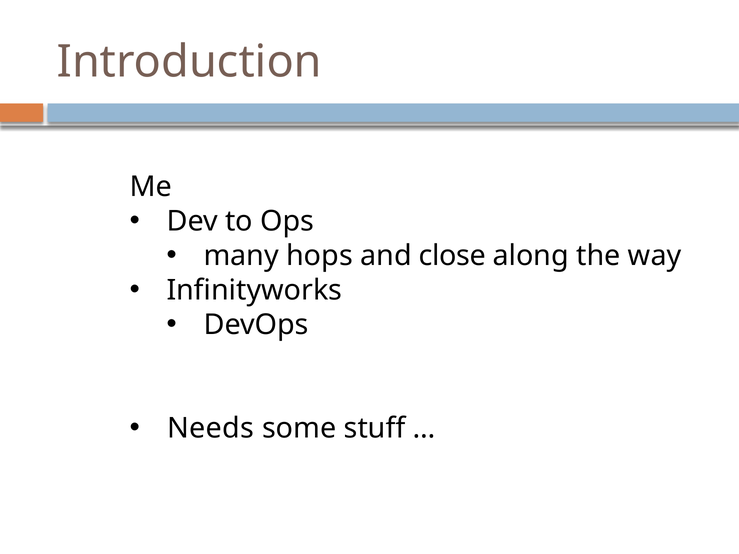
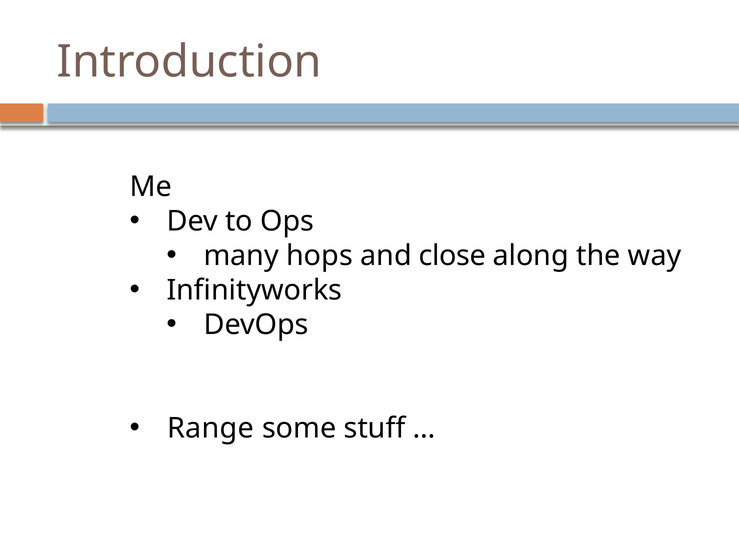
Needs: Needs -> Range
